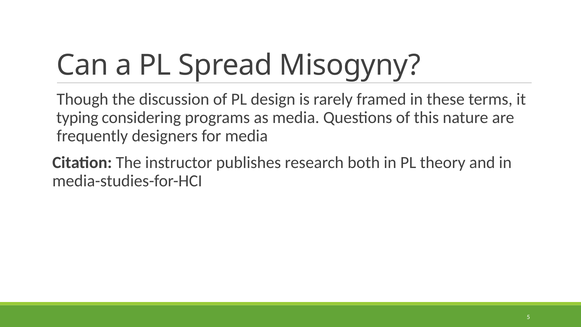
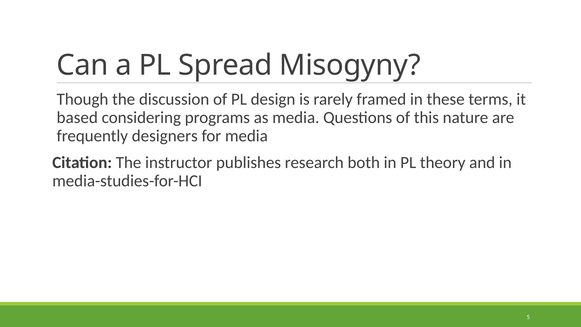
typing: typing -> based
